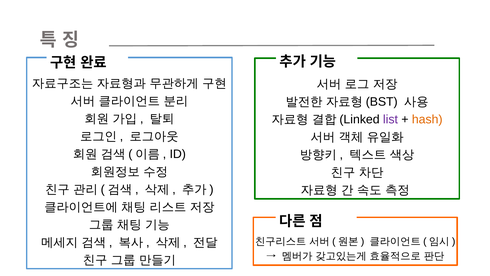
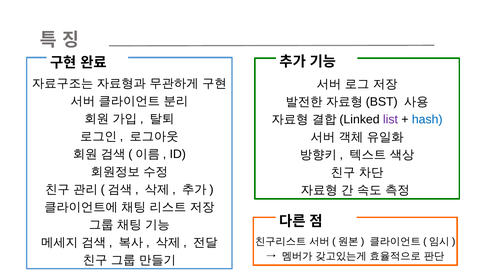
hash colour: orange -> blue
